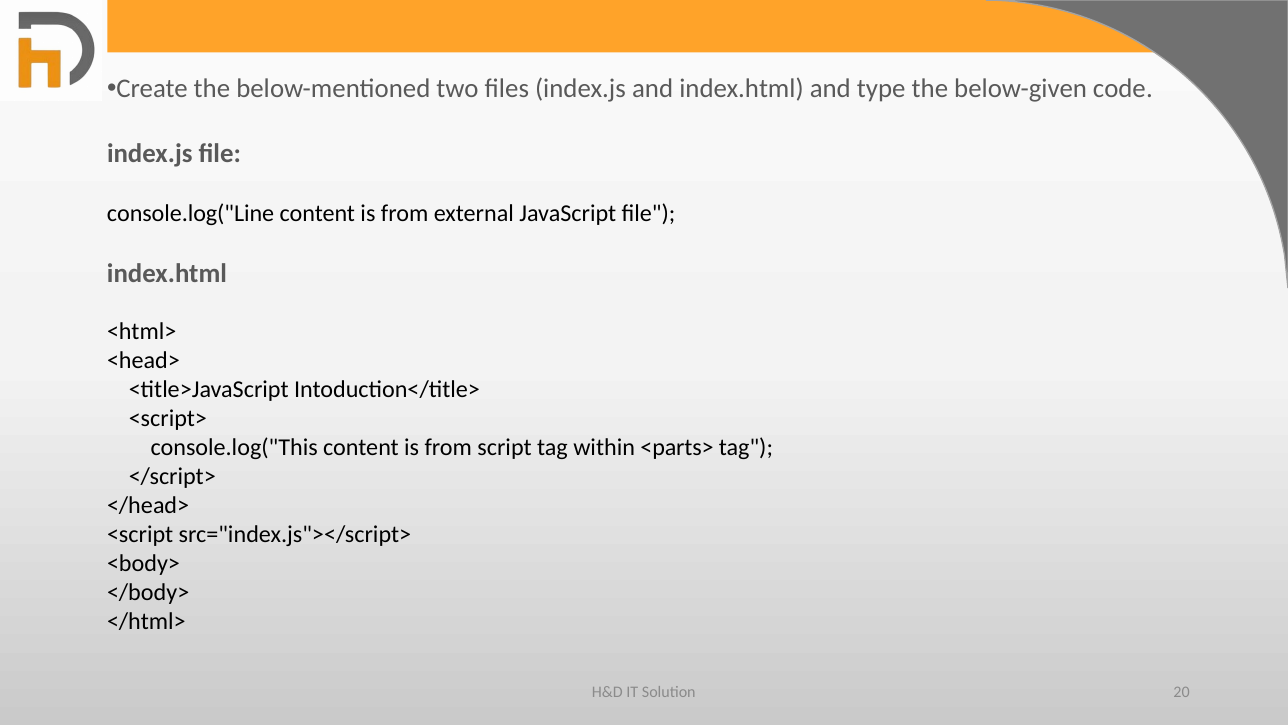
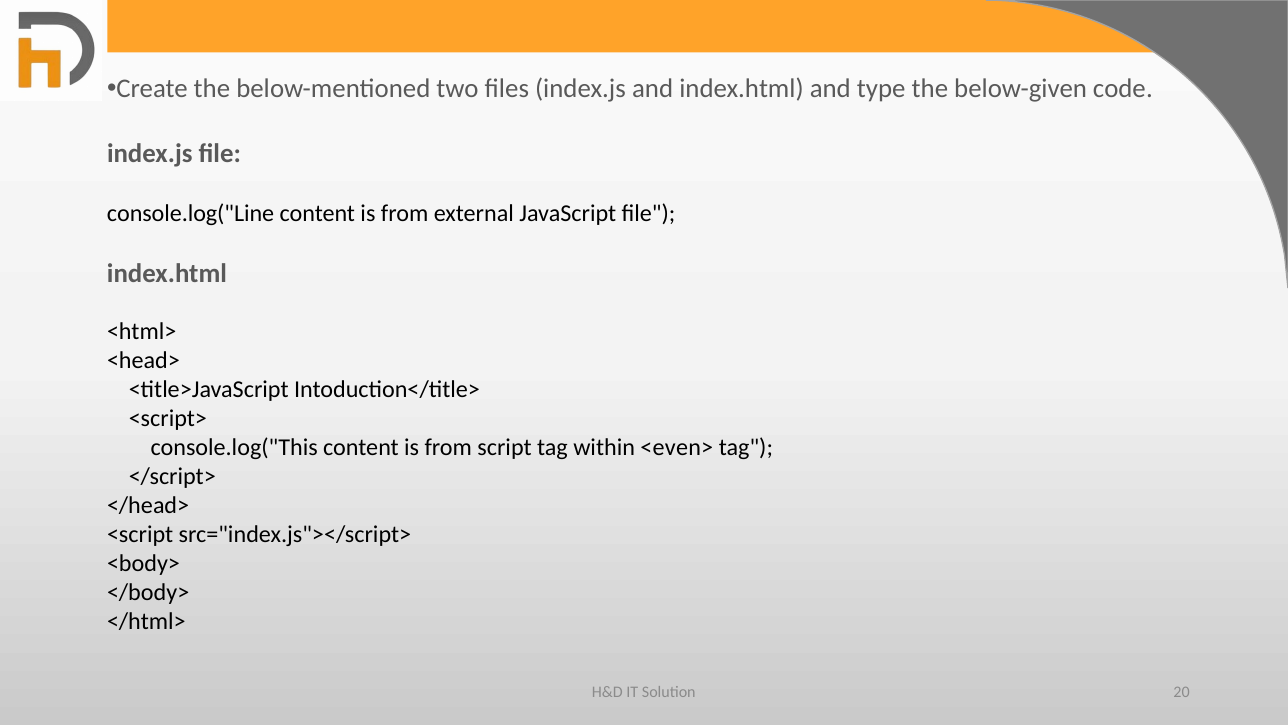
<parts>: <parts> -> <even>
